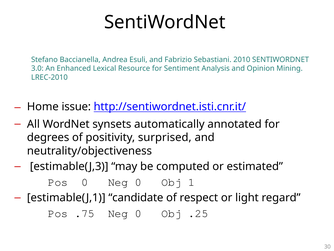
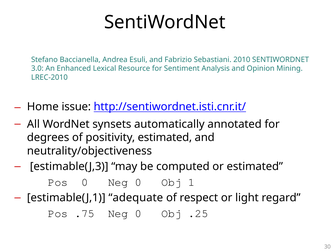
positivity surprised: surprised -> estimated
candidate: candidate -> adequate
